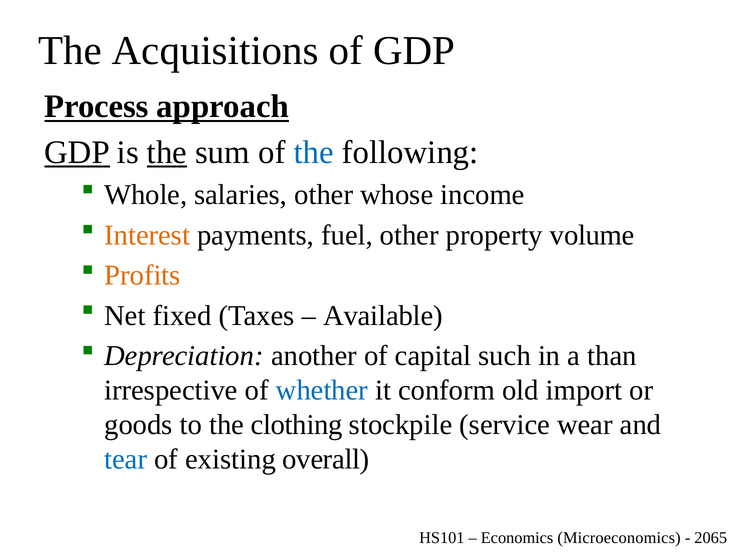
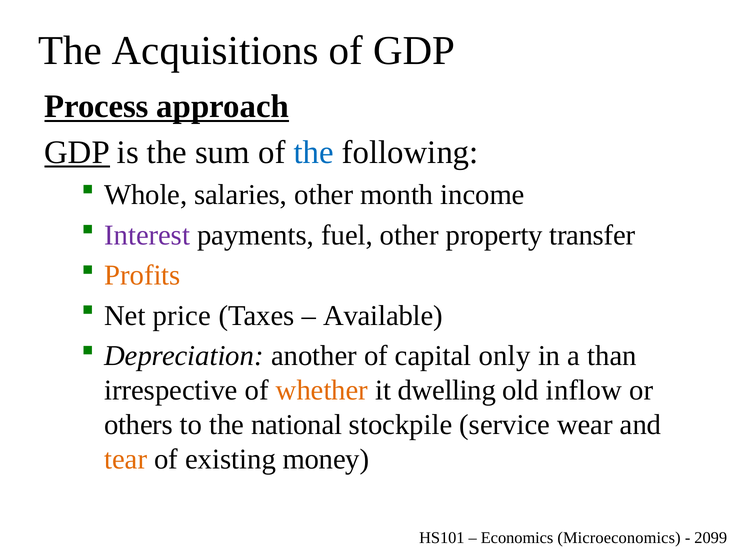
the at (167, 152) underline: present -> none
whose: whose -> month
Interest colour: orange -> purple
volume: volume -> transfer
fixed: fixed -> price
such: such -> only
whether colour: blue -> orange
conform: conform -> dwelling
import: import -> inflow
goods: goods -> others
clothing: clothing -> national
tear colour: blue -> orange
overall: overall -> money
2065: 2065 -> 2099
